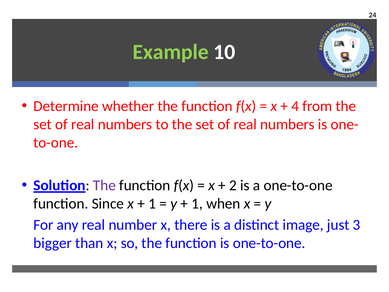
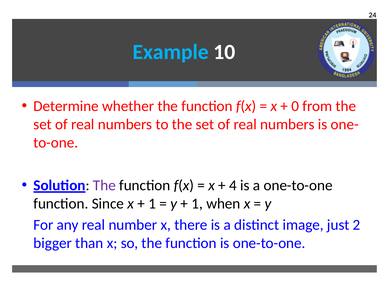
Example colour: light green -> light blue
4: 4 -> 0
2: 2 -> 4
3: 3 -> 2
